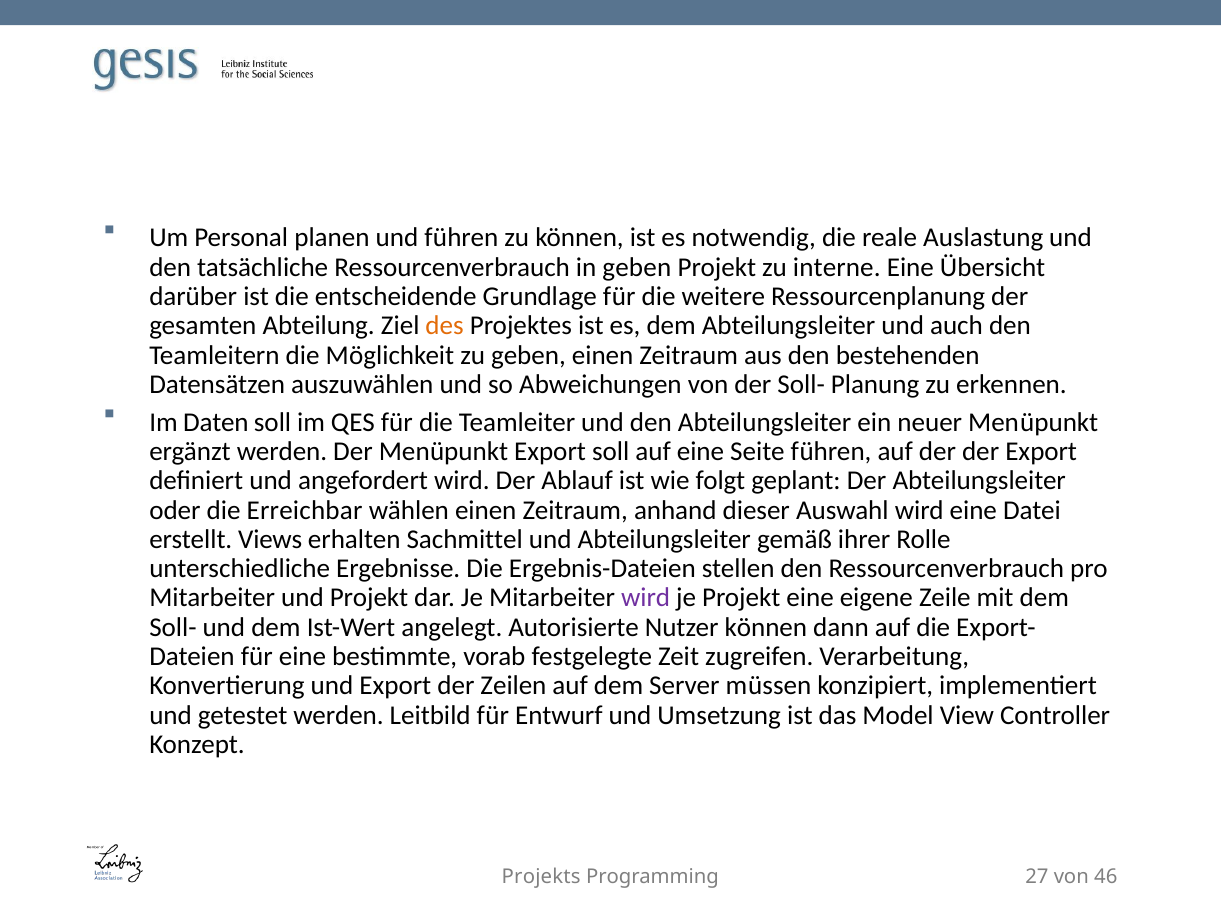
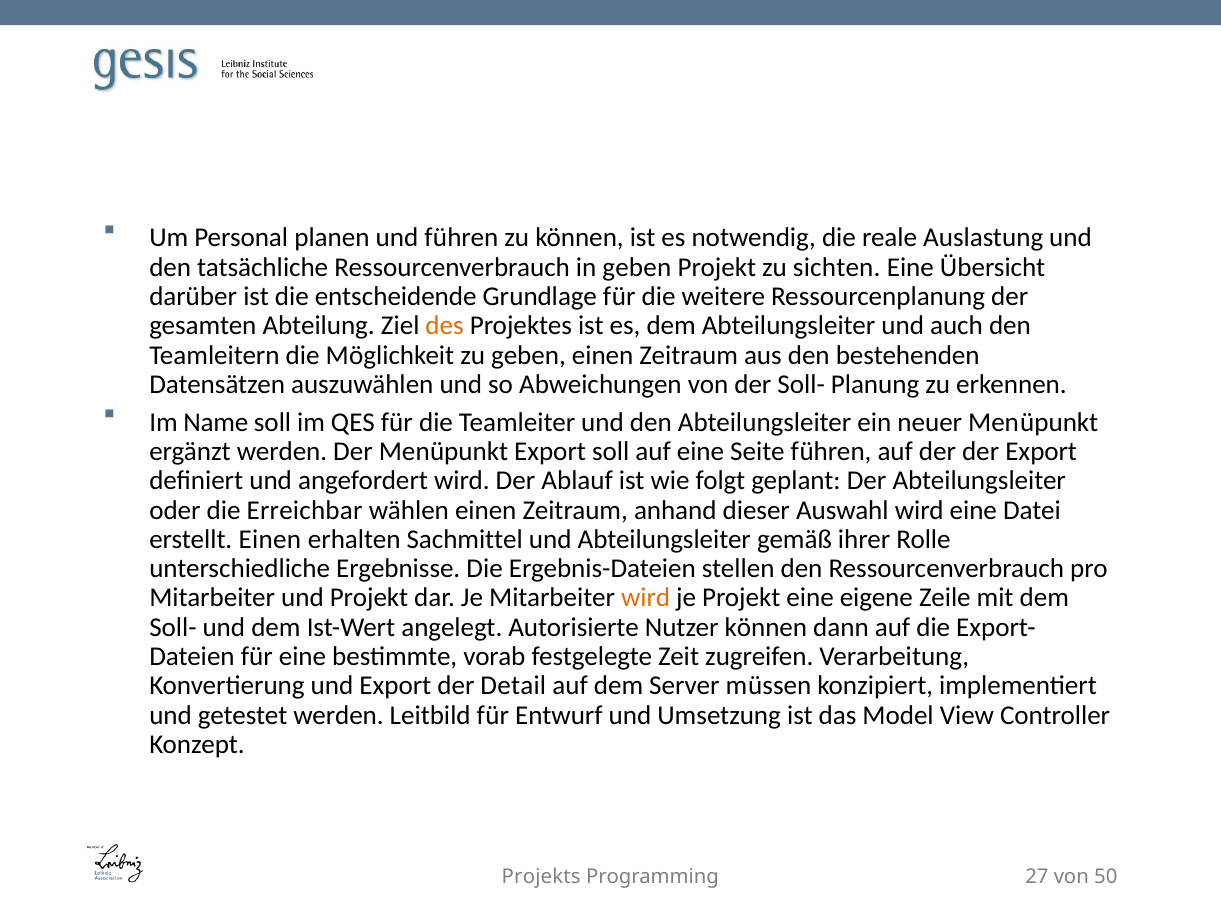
interne: interne -> sichten
Daten: Daten -> Name
erstellt Views: Views -> Einen
wird at (646, 598) colour: purple -> orange
Zeilen: Zeilen -> Detail
46: 46 -> 50
